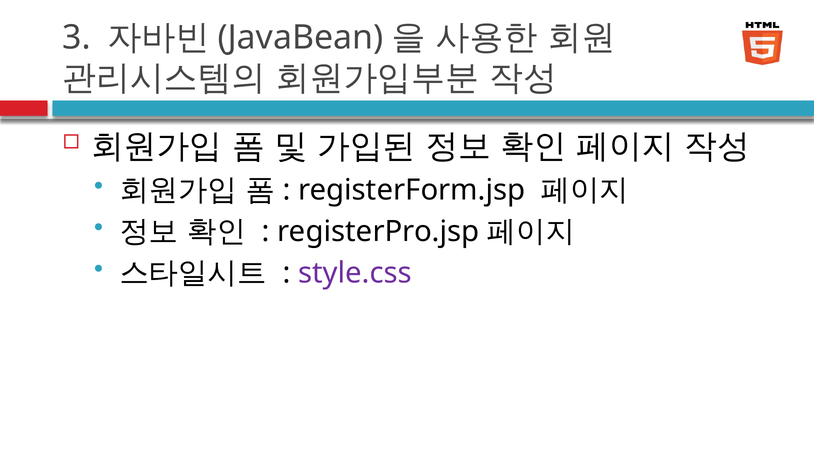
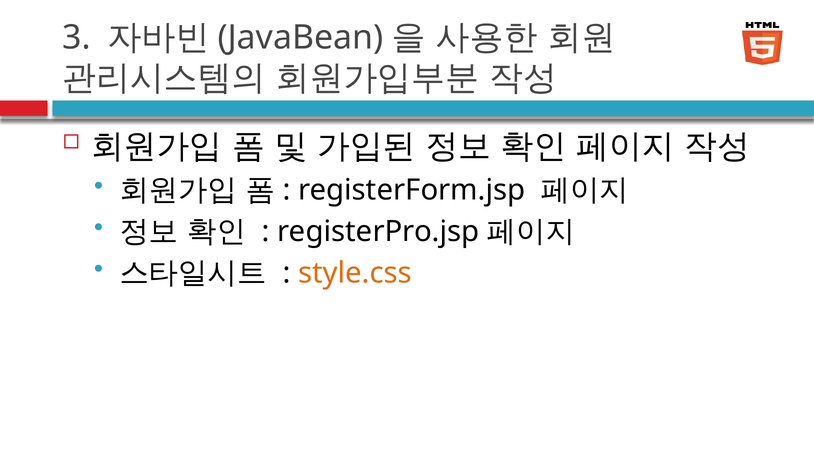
style.css colour: purple -> orange
